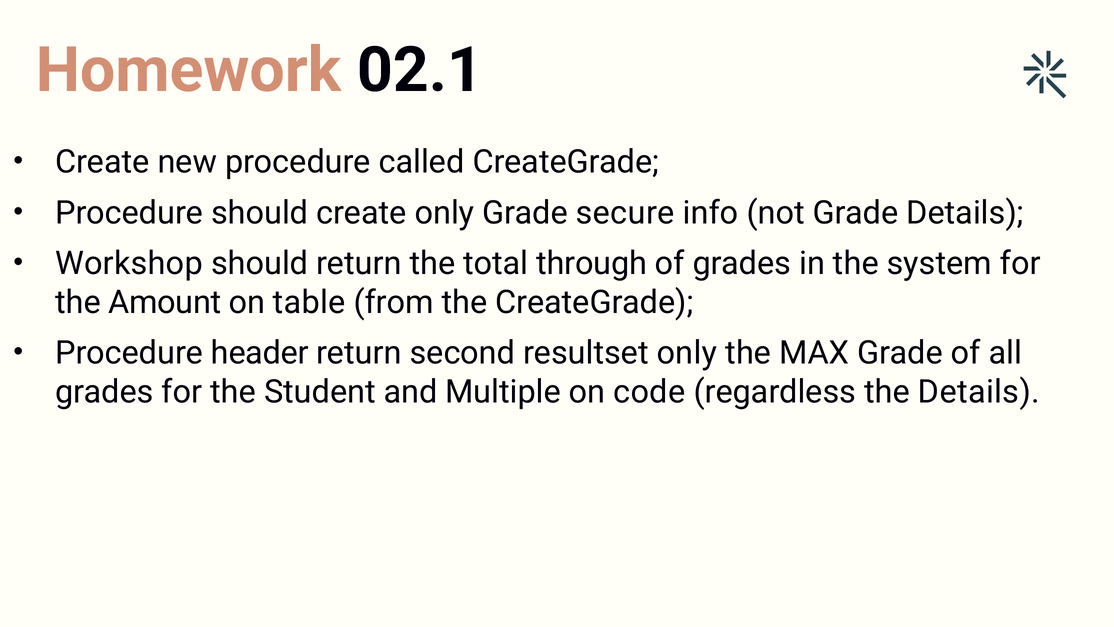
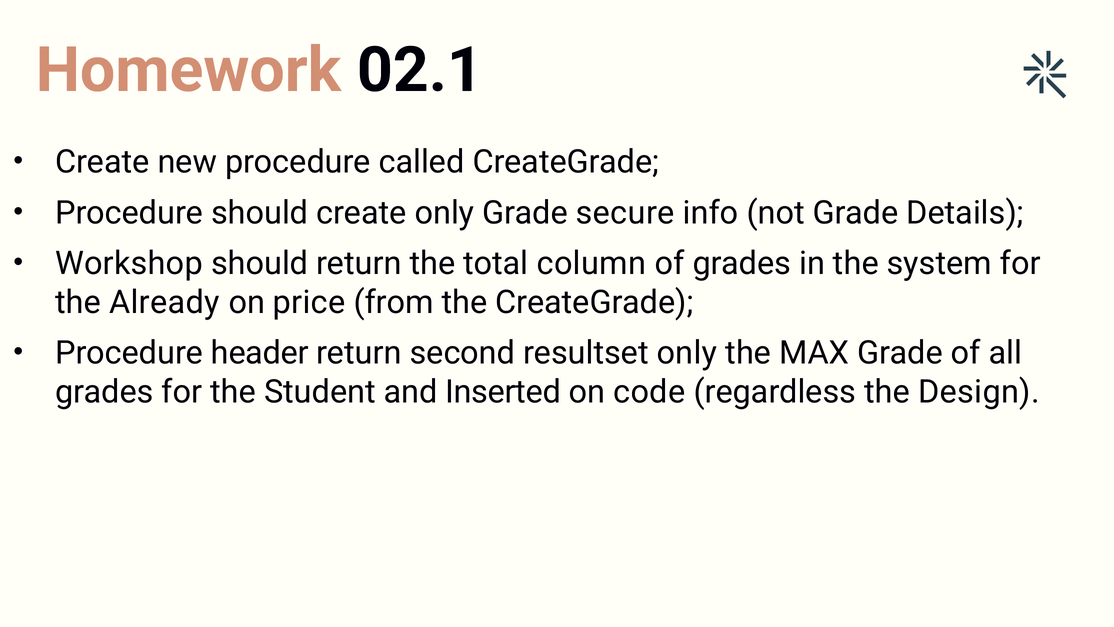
through: through -> column
Amount: Amount -> Already
table: table -> price
Multiple: Multiple -> Inserted
the Details: Details -> Design
